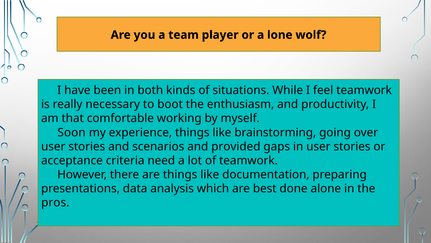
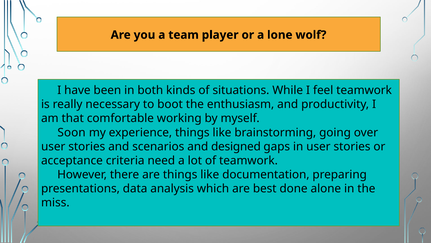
provided: provided -> designed
pros: pros -> miss
